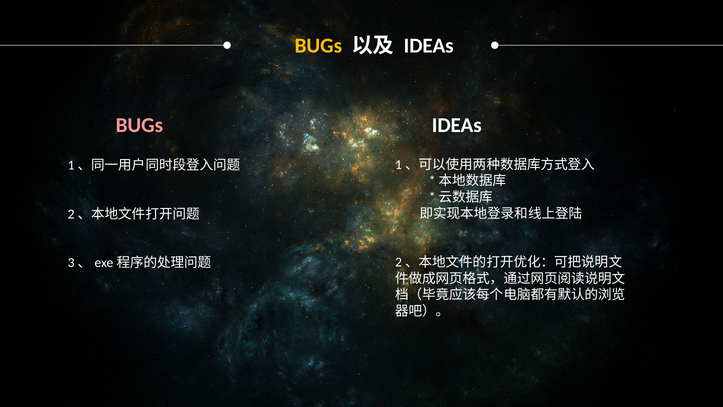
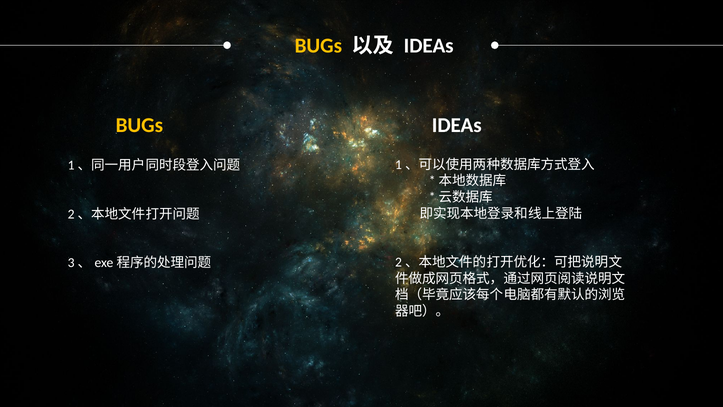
BUGs at (139, 125) colour: pink -> yellow
